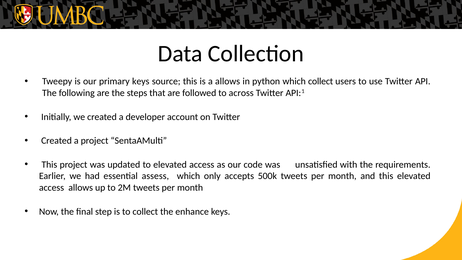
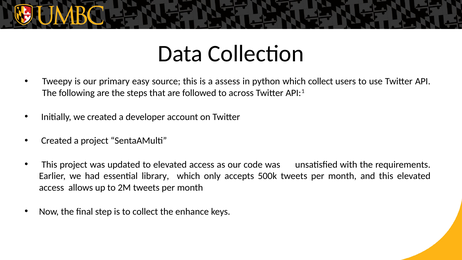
primary keys: keys -> easy
a allows: allows -> assess
assess: assess -> library
